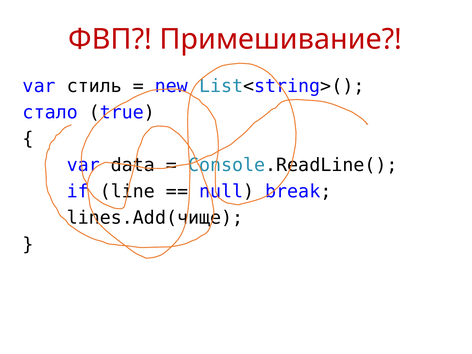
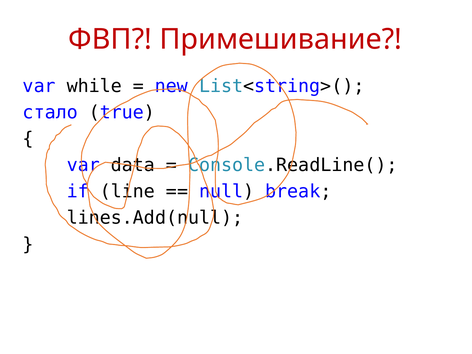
стиль: стиль -> while
lines.Add(чище: lines.Add(чище -> lines.Add(null
